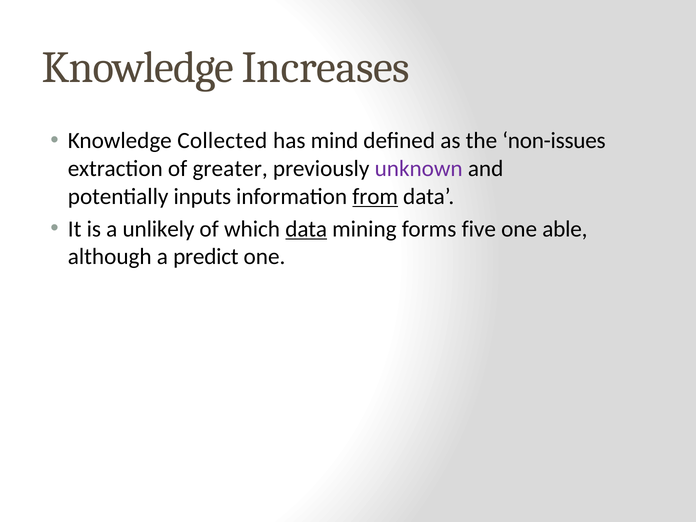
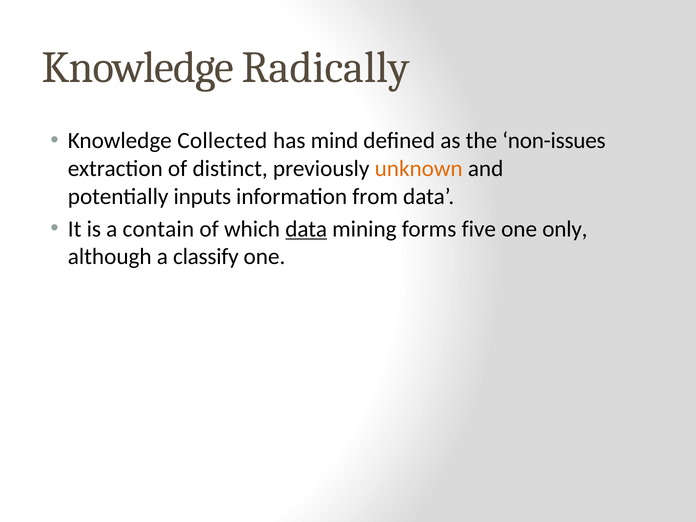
Increases: Increases -> Radically
greater: greater -> distinct
unknown colour: purple -> orange
from underline: present -> none
unlikely: unlikely -> contain
able: able -> only
predict: predict -> classify
